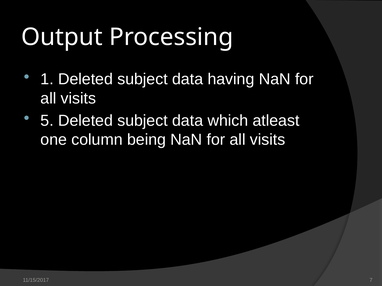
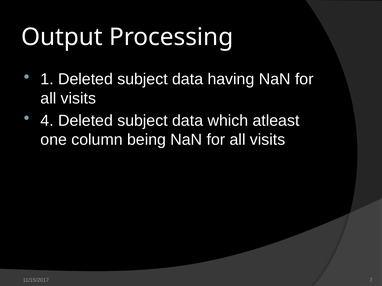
5: 5 -> 4
